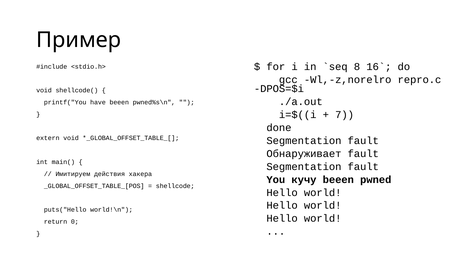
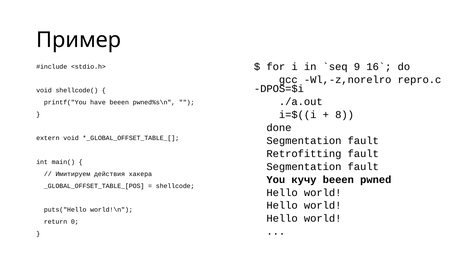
8: 8 -> 9
7: 7 -> 8
Обнаруживает: Обнаруживает -> Retrofitting
